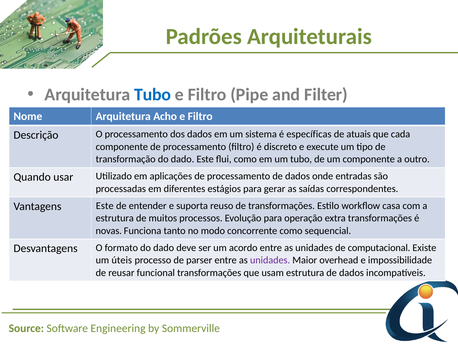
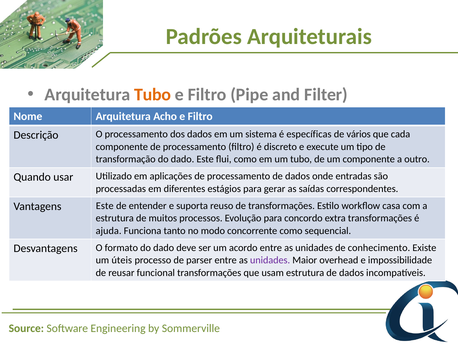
Tubo at (153, 94) colour: blue -> orange
atuais: atuais -> vários
operação: operação -> concordo
novas: novas -> ajuda
computacional: computacional -> conhecimento
